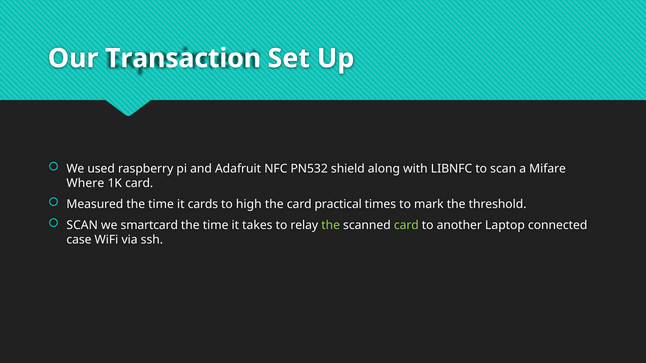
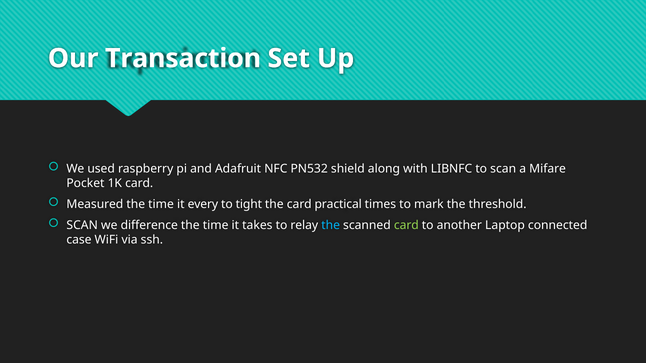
Where: Where -> Pocket
cards: cards -> every
high: high -> tight
smartcard: smartcard -> difference
the at (331, 225) colour: light green -> light blue
